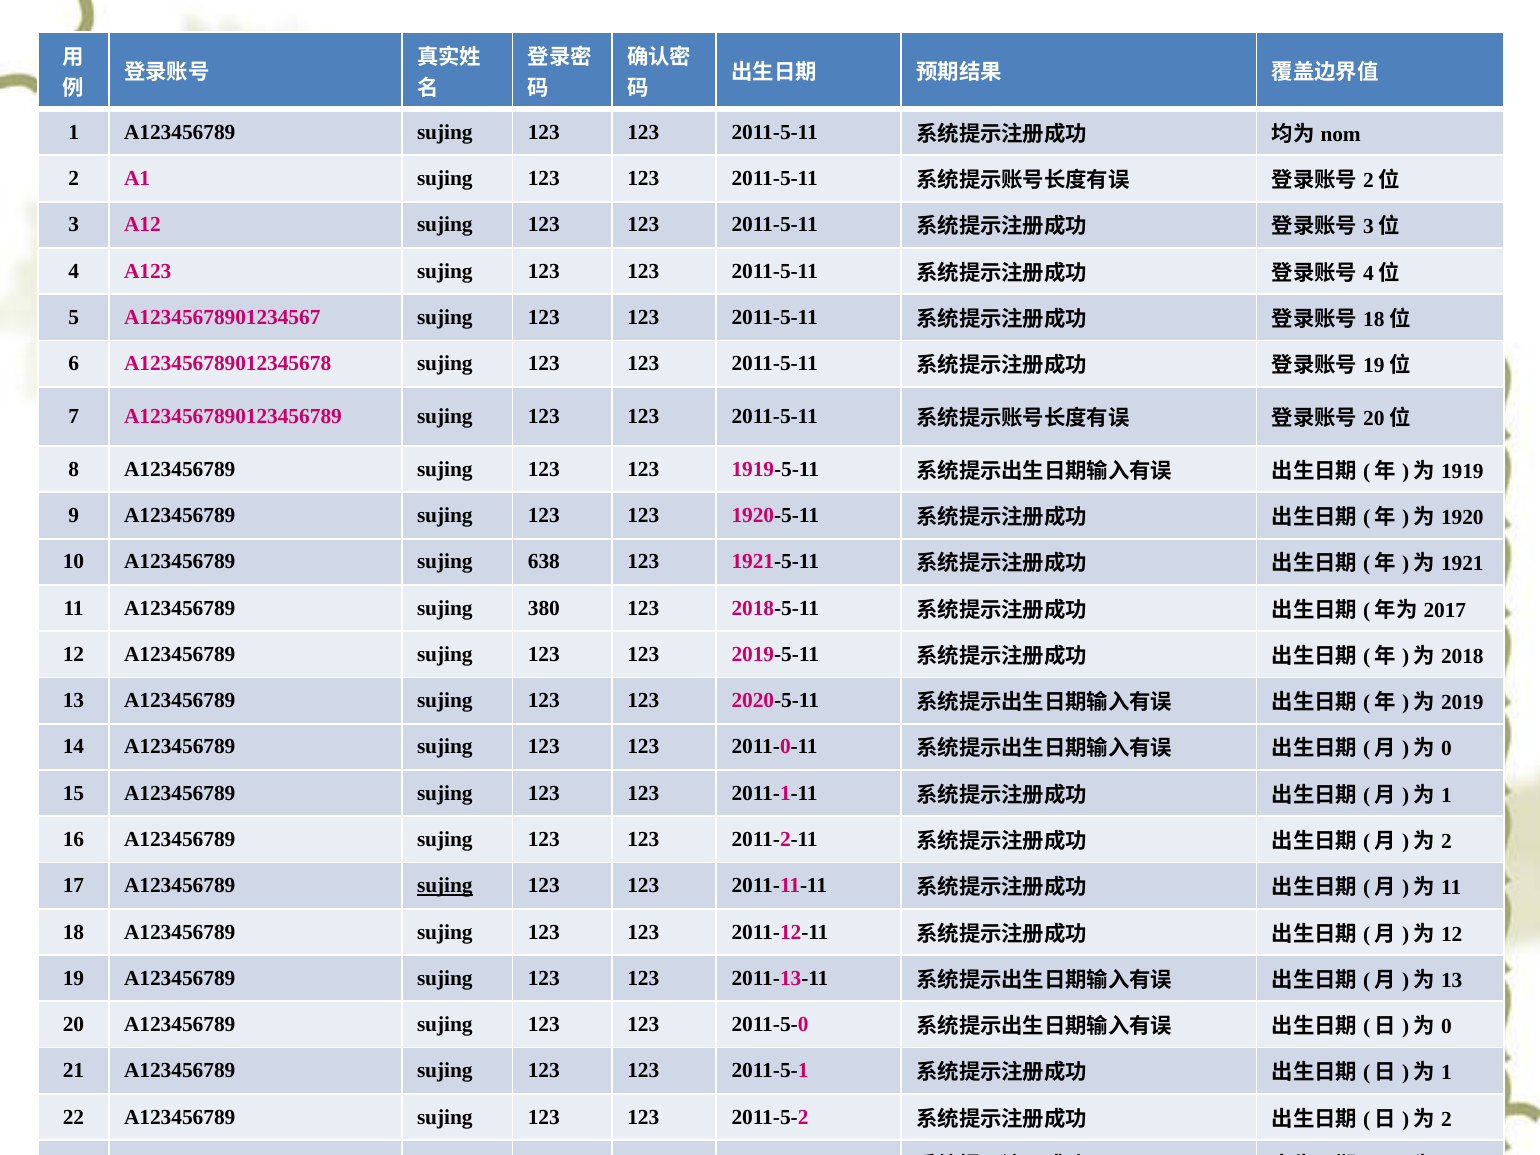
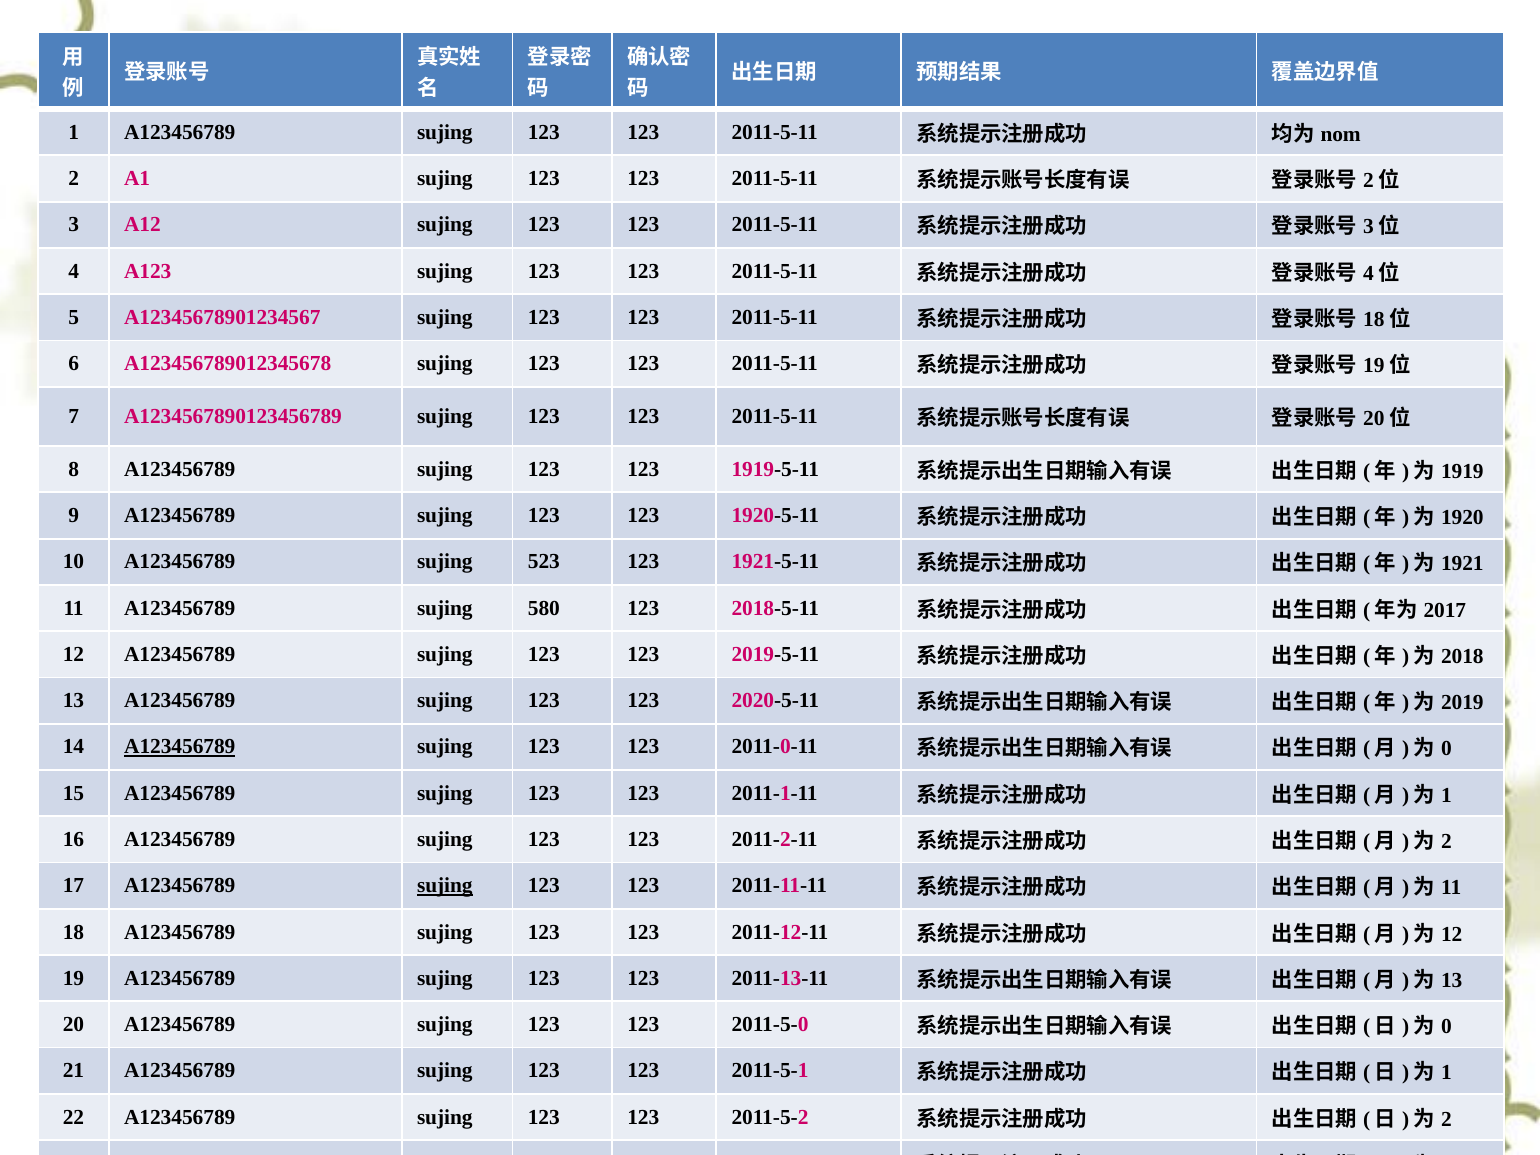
638: 638 -> 523
380: 380 -> 580
A123456789 at (180, 747) underline: none -> present
